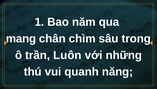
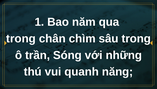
mang at (21, 38): mang -> trong
Luôn: Luôn -> Sóng
